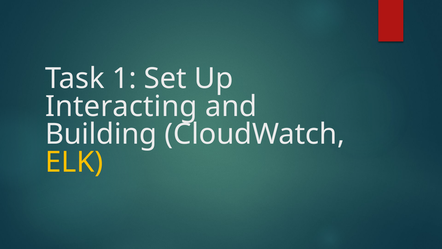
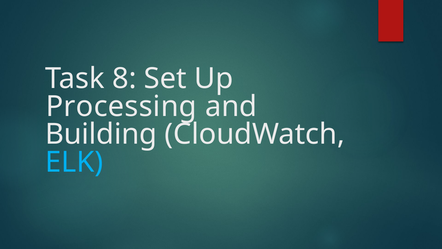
1: 1 -> 8
Interacting: Interacting -> Processing
ELK colour: yellow -> light blue
